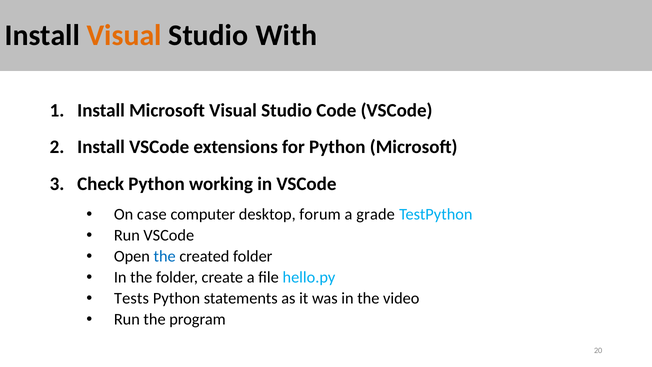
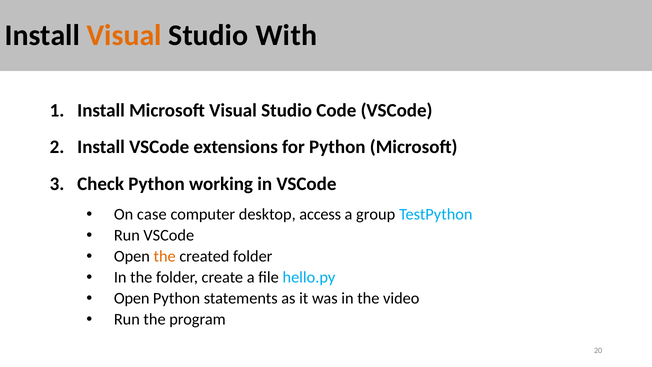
forum: forum -> access
grade: grade -> group
the at (165, 256) colour: blue -> orange
Tests at (132, 298): Tests -> Open
